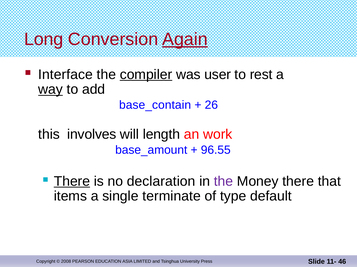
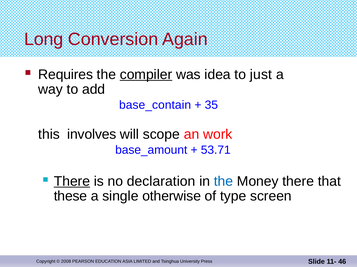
Again underline: present -> none
Interface: Interface -> Requires
user: user -> idea
rest: rest -> just
way underline: present -> none
26: 26 -> 35
length: length -> scope
96.55: 96.55 -> 53.71
the at (224, 182) colour: purple -> blue
items: items -> these
terminate: terminate -> otherwise
default: default -> screen
